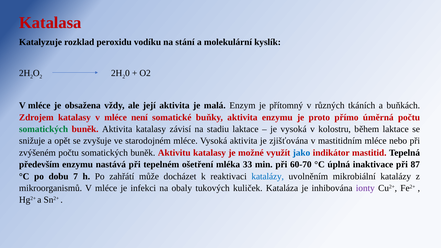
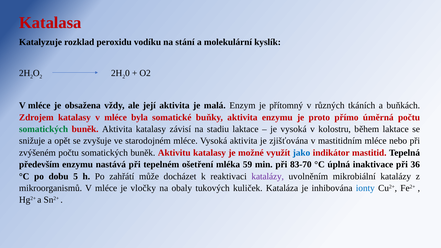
není: není -> byla
33: 33 -> 59
60-70: 60-70 -> 83-70
87: 87 -> 36
7: 7 -> 5
katalázy at (268, 176) colour: blue -> purple
infekci: infekci -> vločky
ionty colour: purple -> blue
